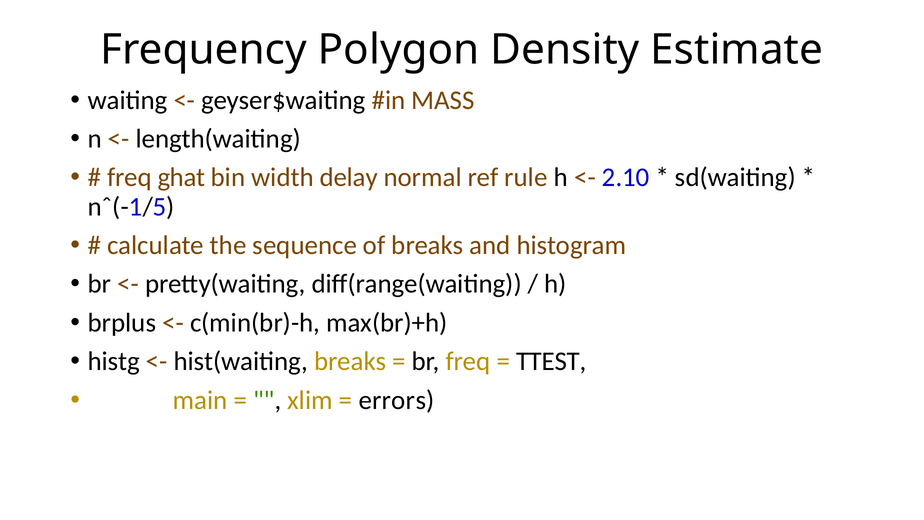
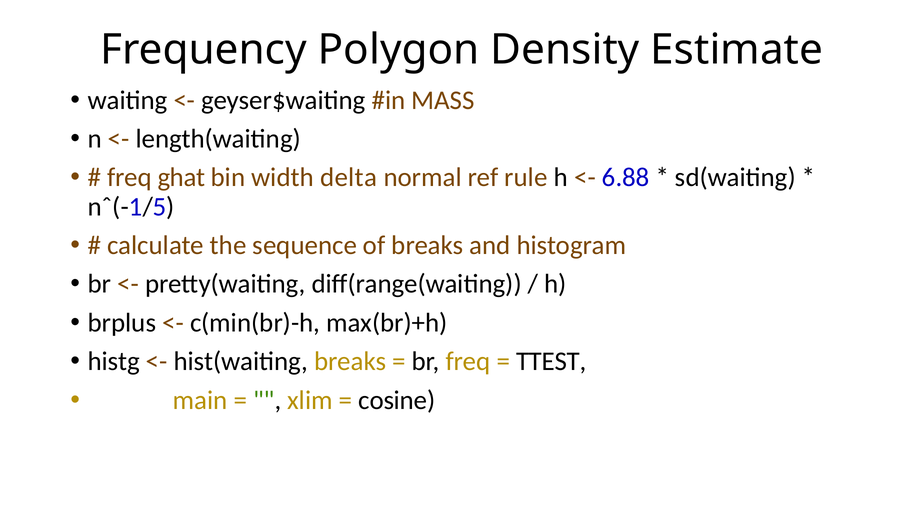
delay: delay -> delta
2.10: 2.10 -> 6.88
errors: errors -> cosine
